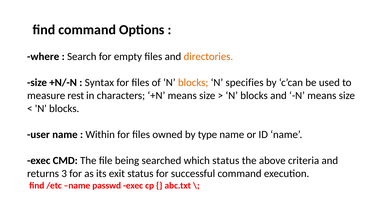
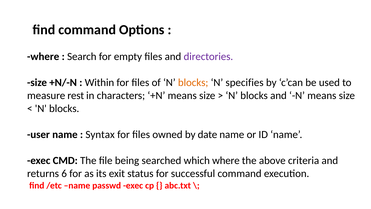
directories colour: orange -> purple
Syntax: Syntax -> Within
Within: Within -> Syntax
type: type -> date
which status: status -> where
3: 3 -> 6
